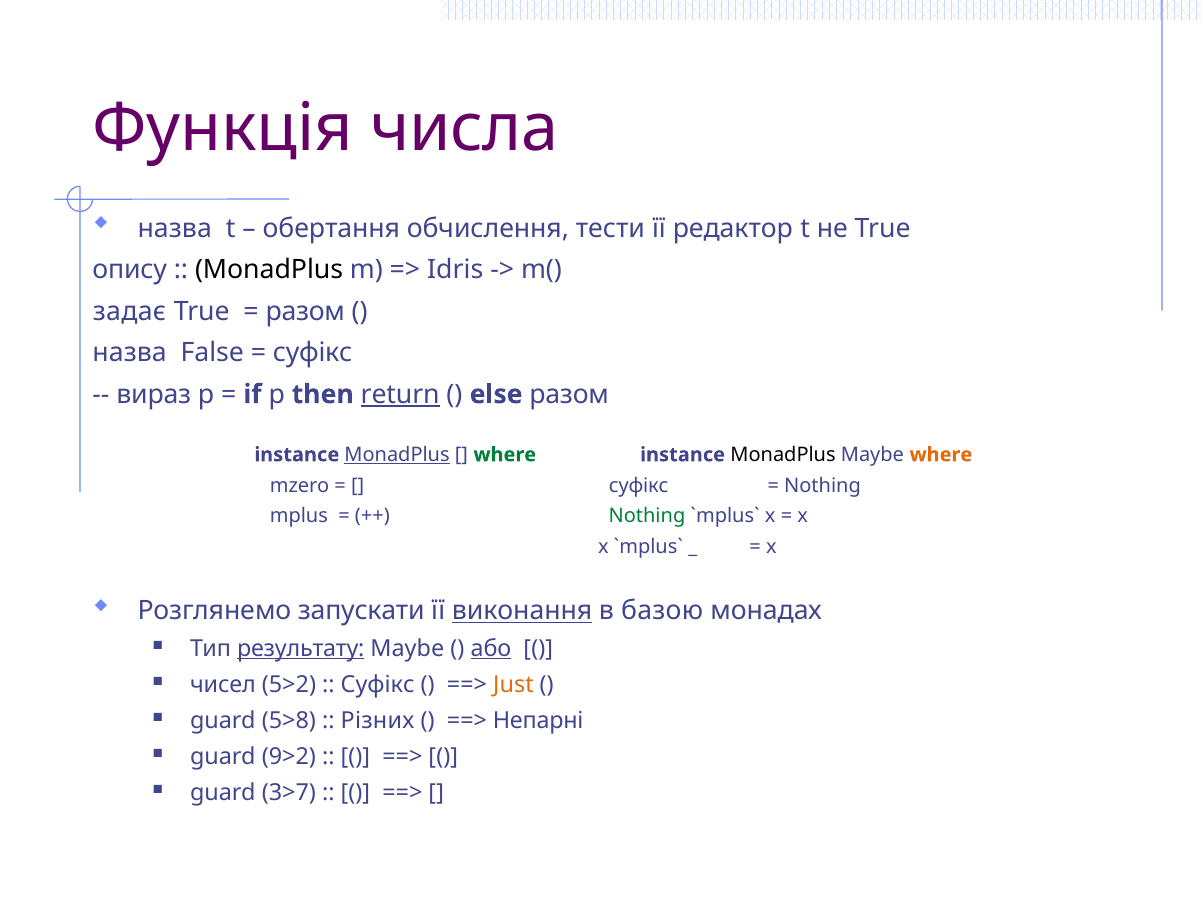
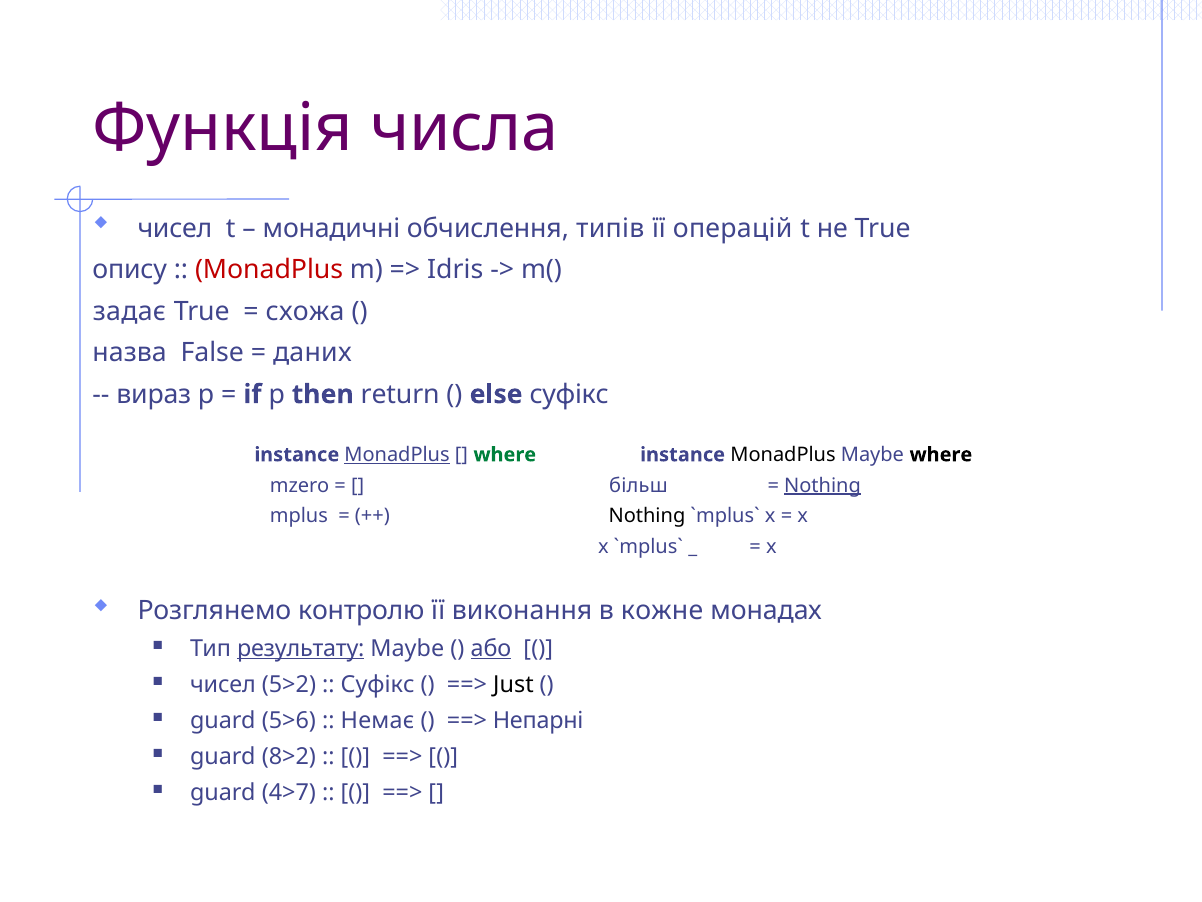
назва at (175, 229): назва -> чисел
обертання: обертання -> монадичні
тести: тести -> типів
редактор: редактор -> операцій
MonadPlus at (269, 270) colour: black -> red
разом at (305, 311): разом -> схожа
суфікс at (313, 353): суфікс -> даних
return underline: present -> none
else разом: разом -> суфікс
where at (941, 454) colour: orange -> black
суфікс at (639, 485): суфікс -> більш
Nothing at (823, 485) underline: none -> present
Nothing at (647, 516) colour: green -> black
запускати: запускати -> контролю
виконання underline: present -> none
базою: базою -> кожне
Just colour: orange -> black
5>8: 5>8 -> 5>6
Різних: Різних -> Немає
9>2: 9>2 -> 8>2
3>7: 3>7 -> 4>7
